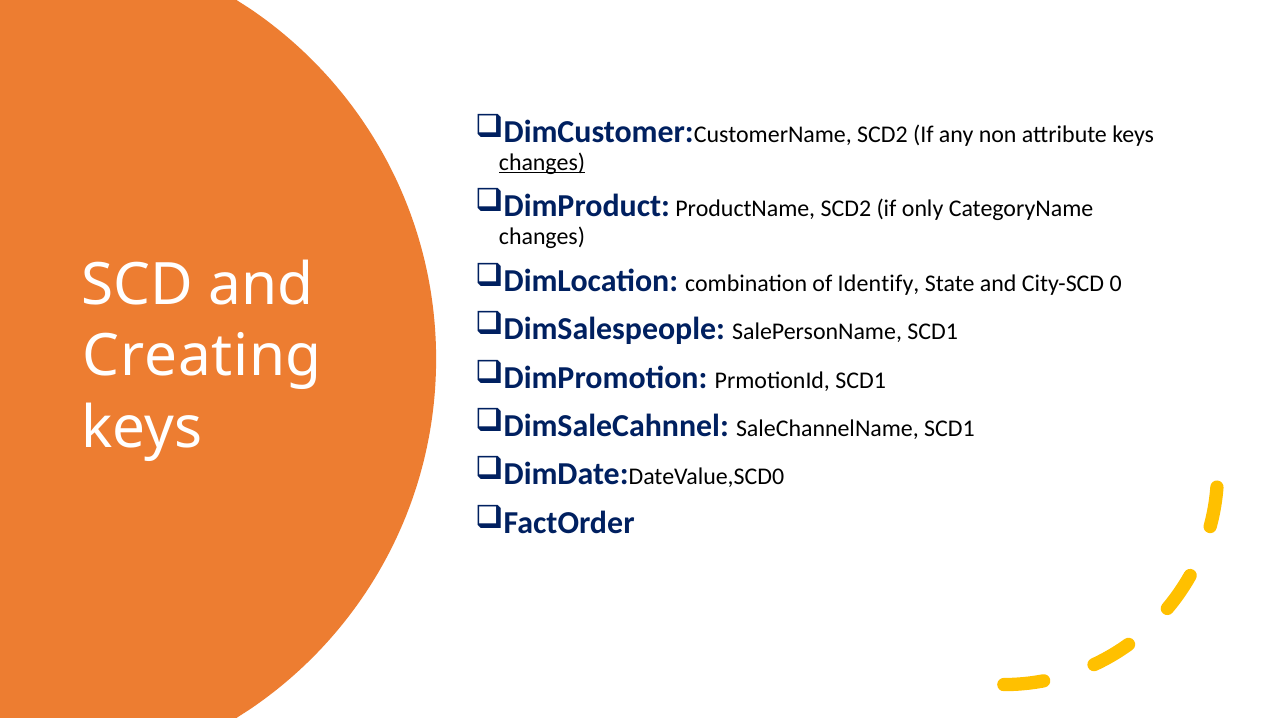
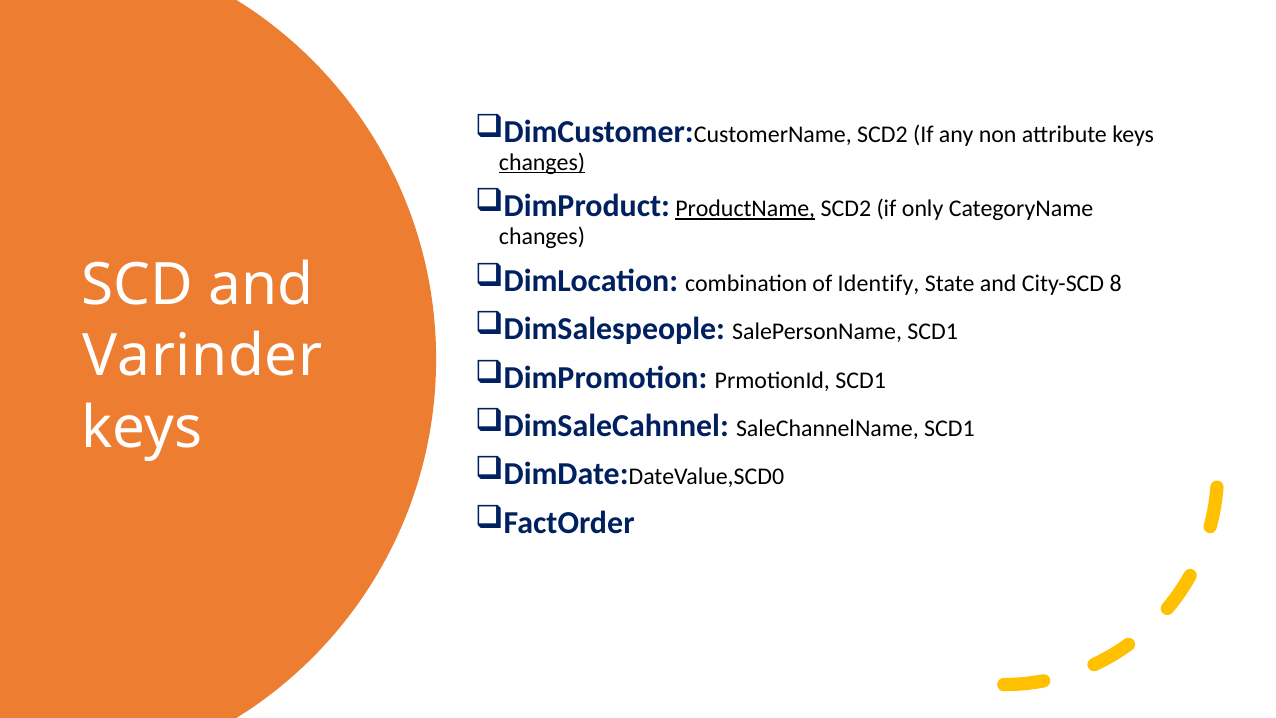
ProductName underline: none -> present
0: 0 -> 8
Creating: Creating -> Varinder
